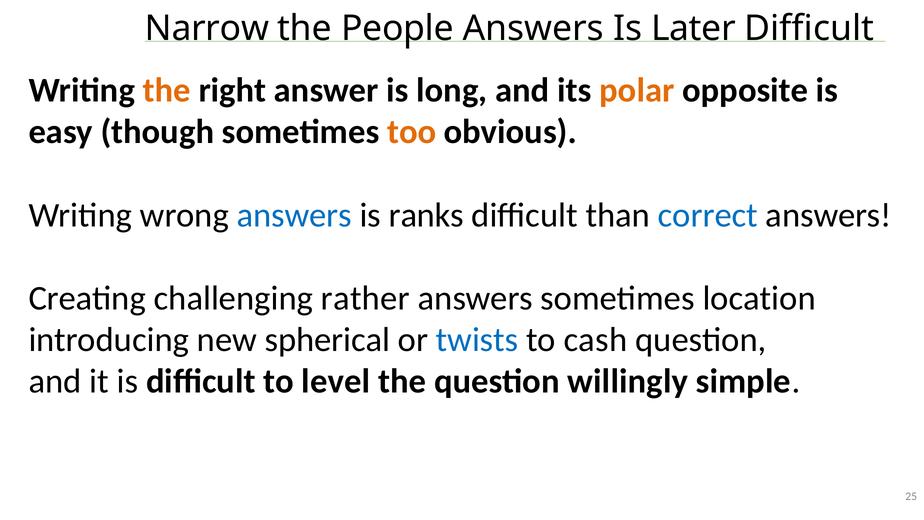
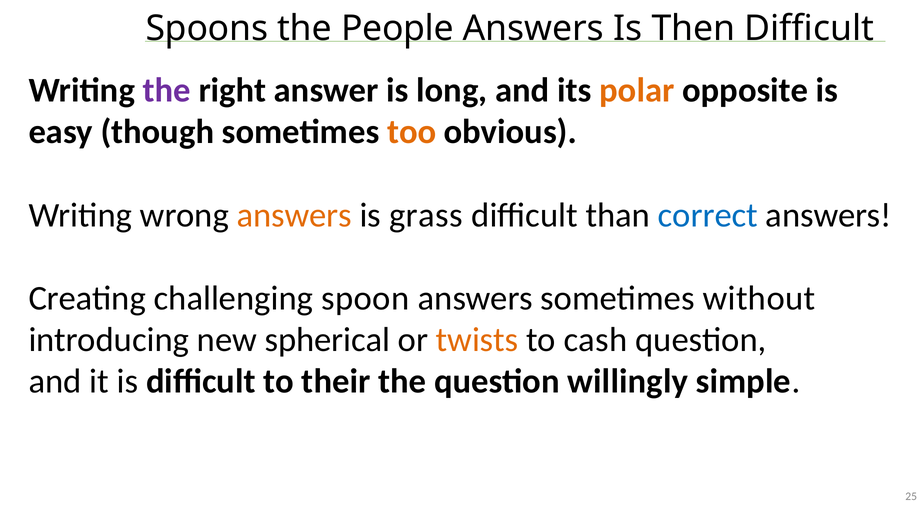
Narrow: Narrow -> Spoons
Later: Later -> Then
the at (167, 90) colour: orange -> purple
answers at (294, 215) colour: blue -> orange
ranks: ranks -> grass
rather: rather -> spoon
location: location -> without
twists colour: blue -> orange
level: level -> their
